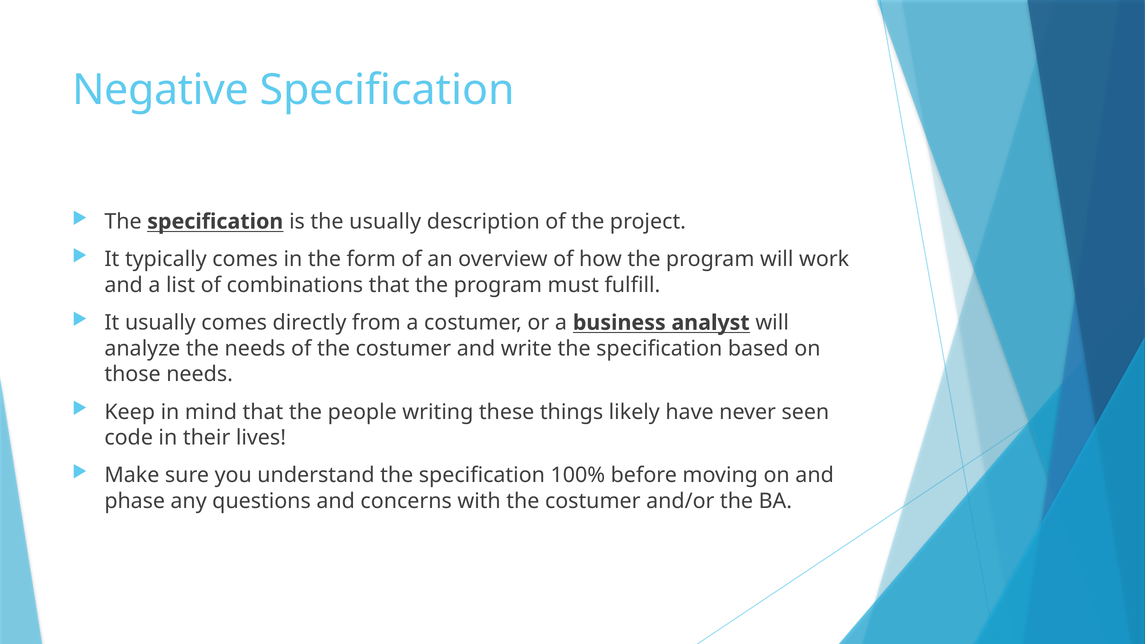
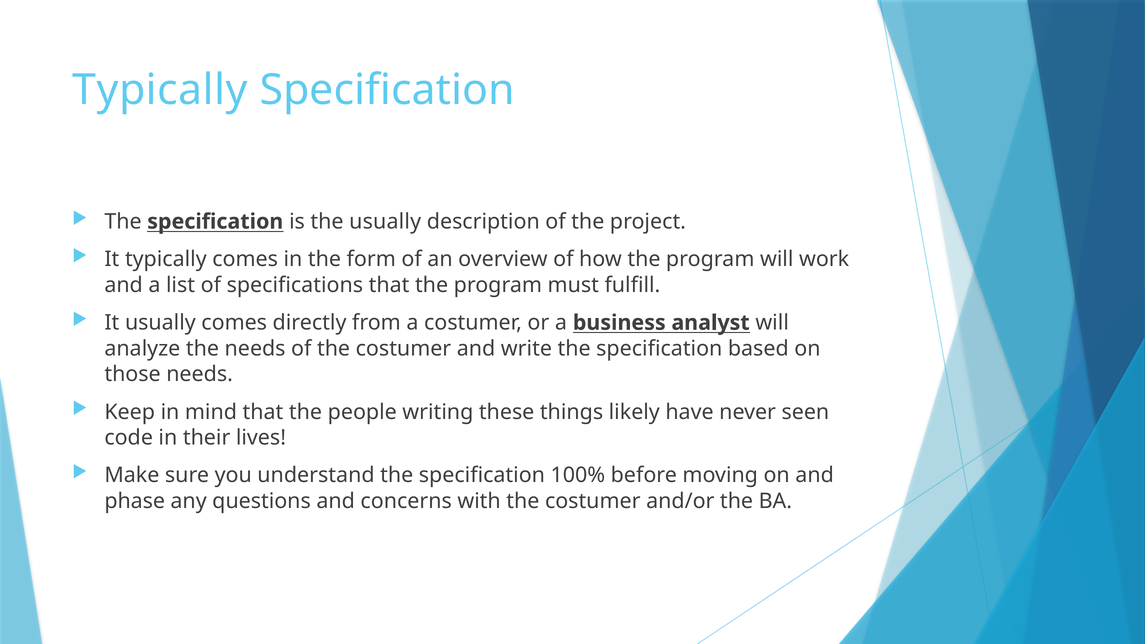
Negative at (161, 90): Negative -> Typically
combinations: combinations -> specifications
